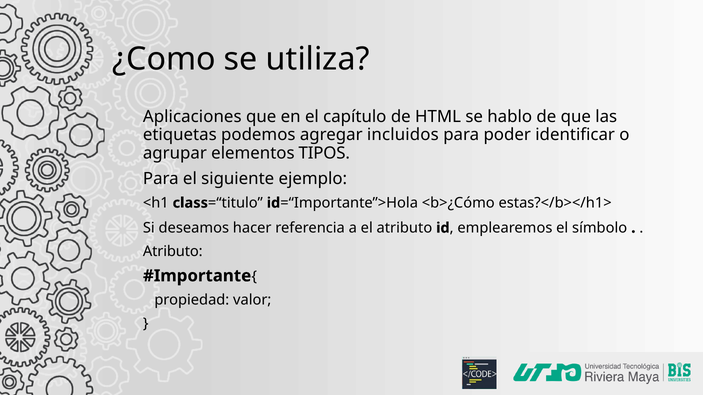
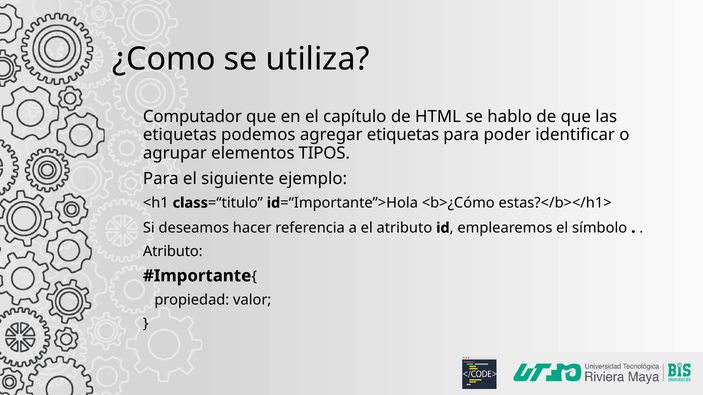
Aplicaciones: Aplicaciones -> Computador
agregar incluidos: incluidos -> etiquetas
